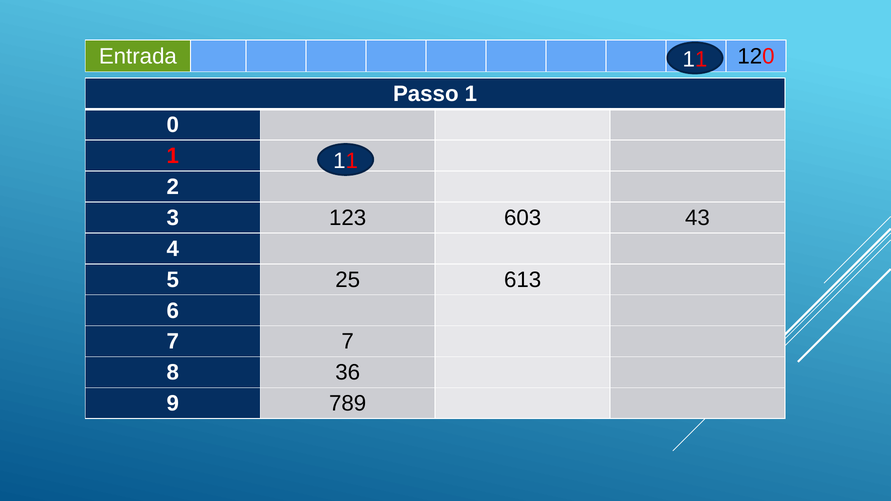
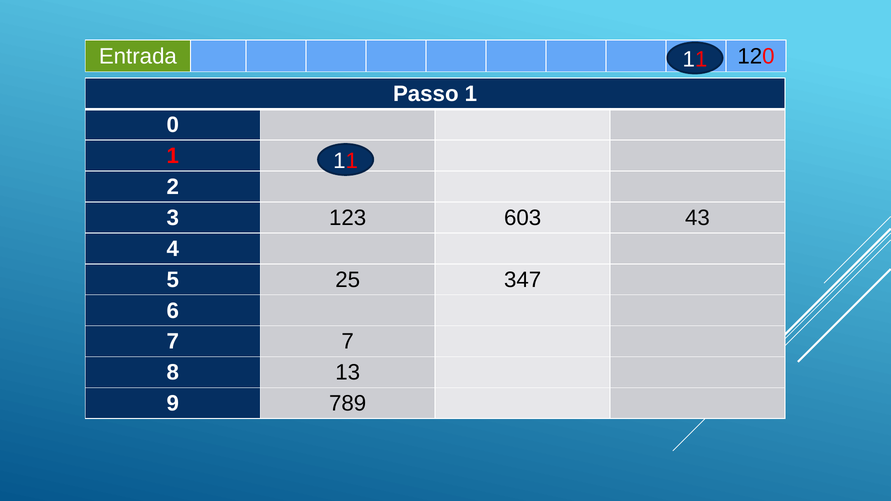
613: 613 -> 347
36: 36 -> 13
